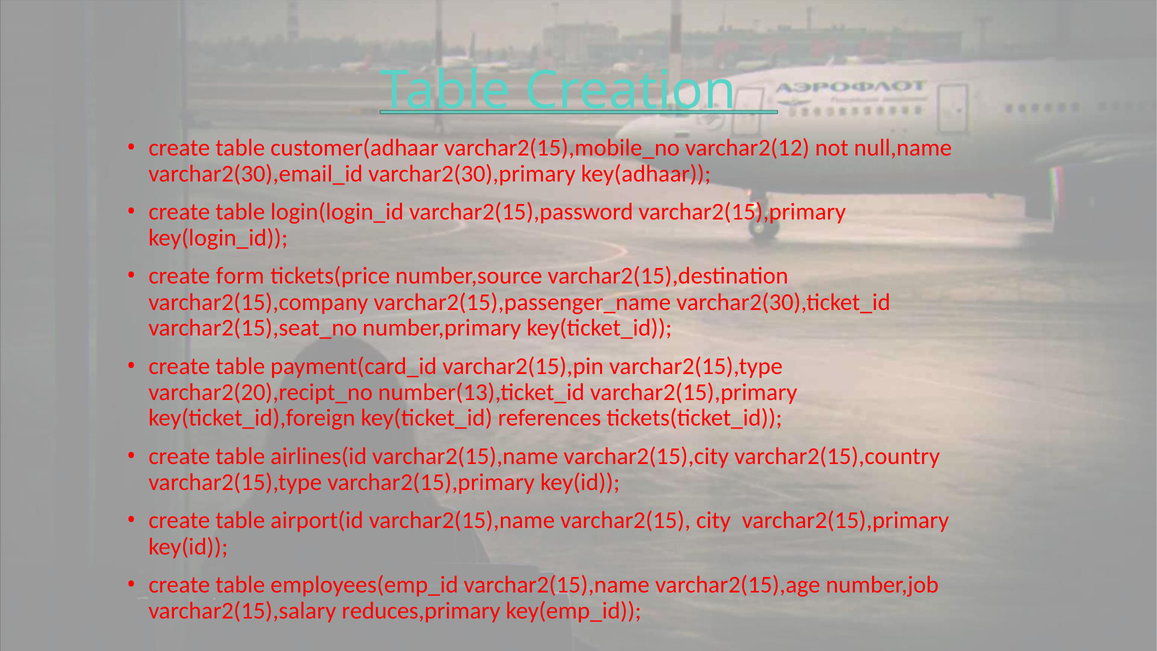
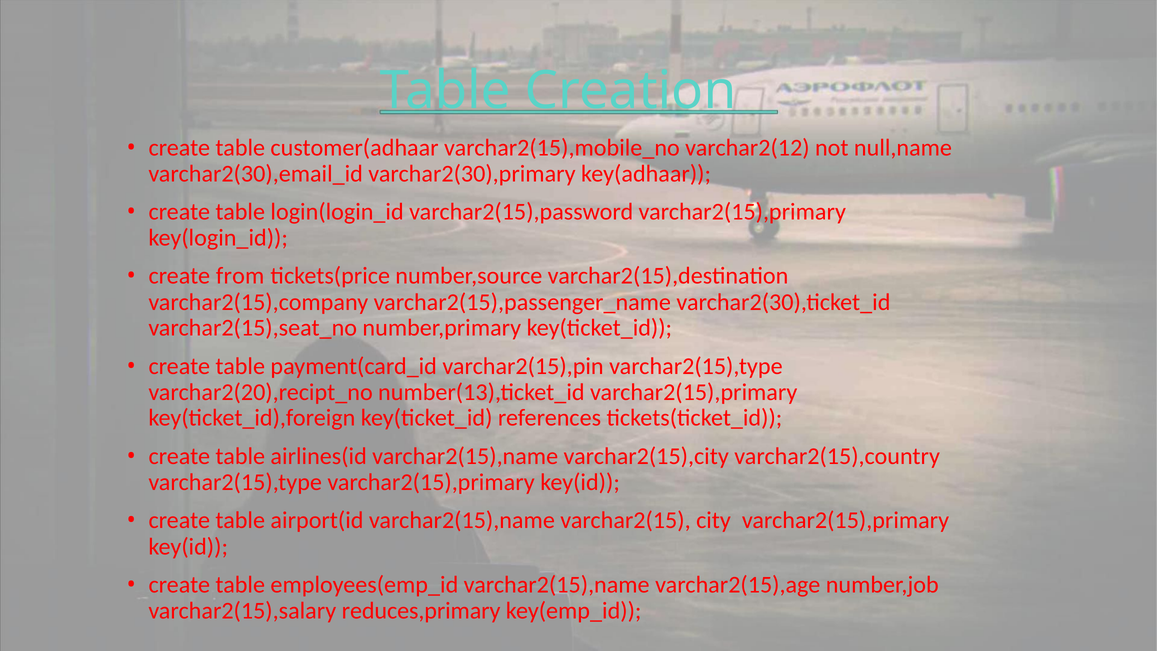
form: form -> from
